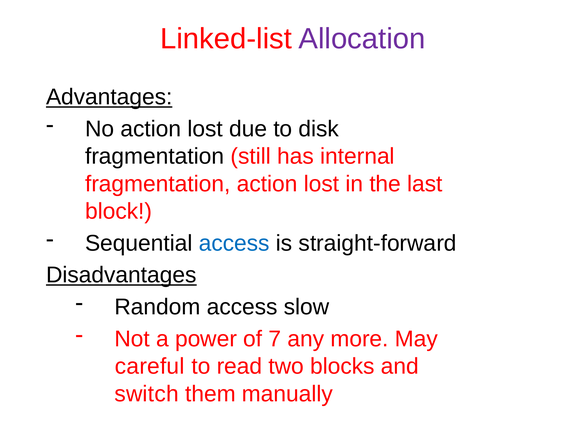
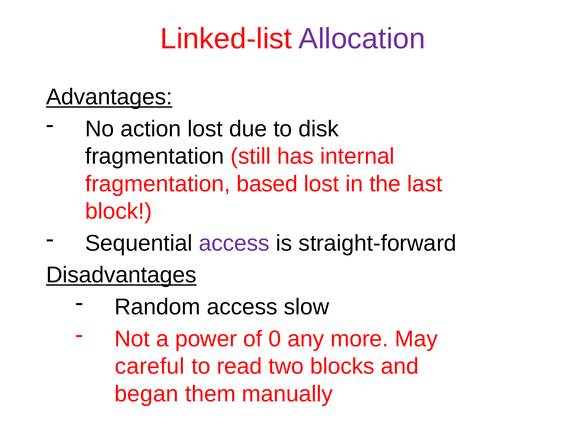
fragmentation action: action -> based
access at (234, 243) colour: blue -> purple
7: 7 -> 0
switch: switch -> began
